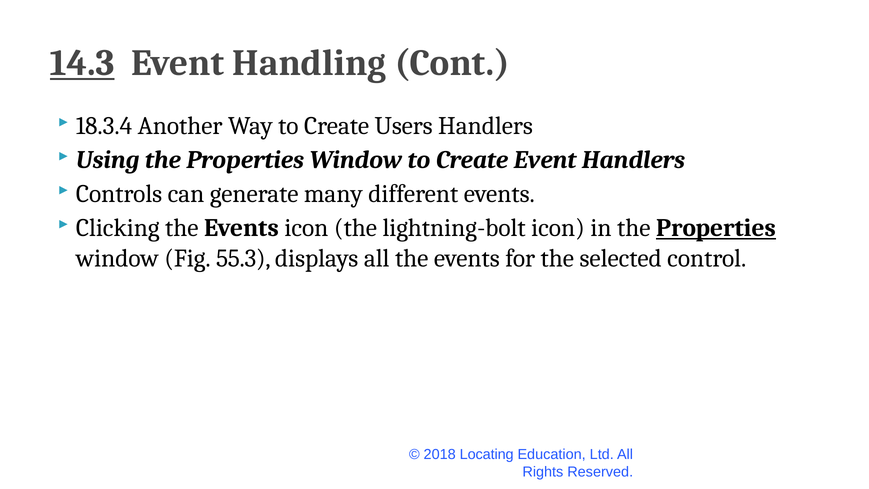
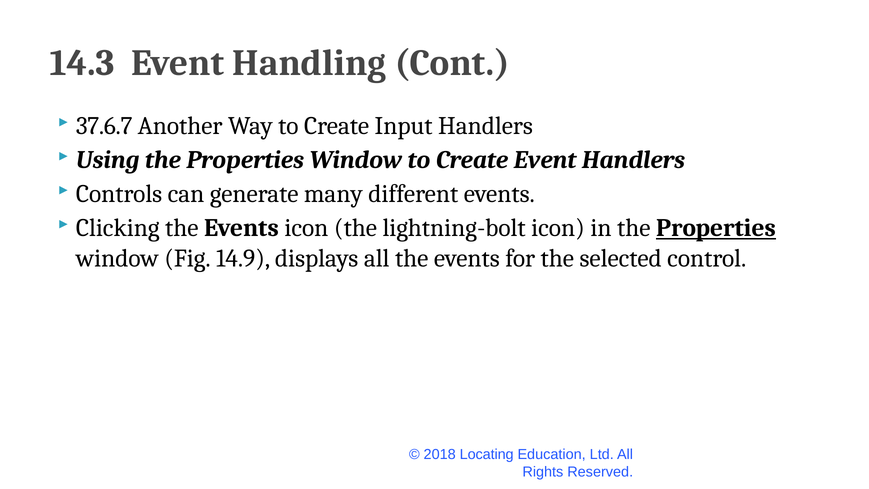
14.3 underline: present -> none
18.3.4: 18.3.4 -> 37.6.7
Users: Users -> Input
55.3: 55.3 -> 14.9
